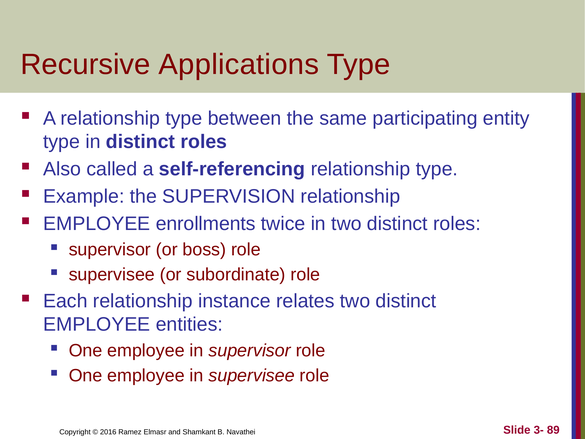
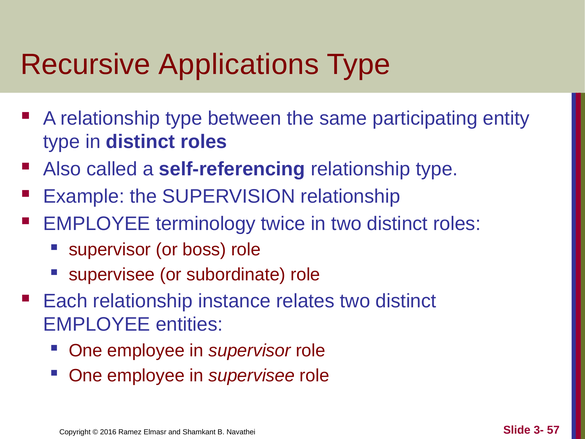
enrollments: enrollments -> terminology
89: 89 -> 57
